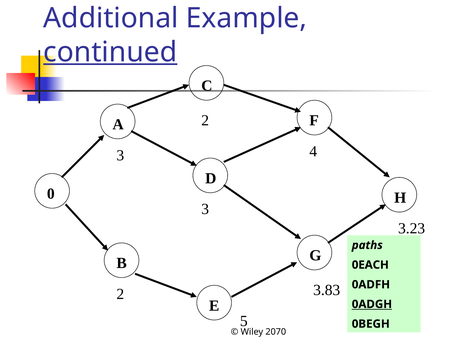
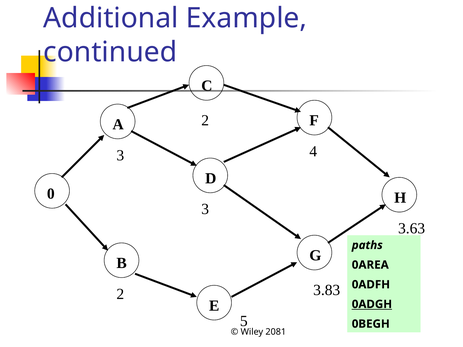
continued underline: present -> none
3.23: 3.23 -> 3.63
0EACH: 0EACH -> 0AREA
2070: 2070 -> 2081
